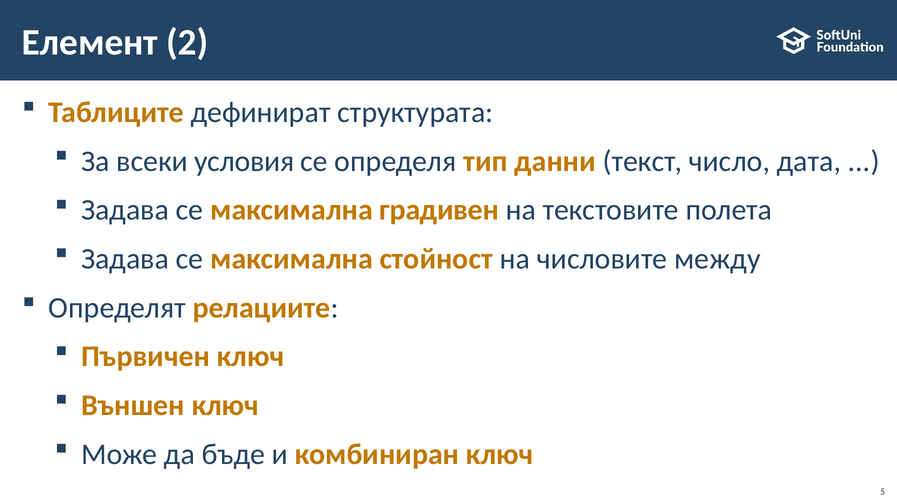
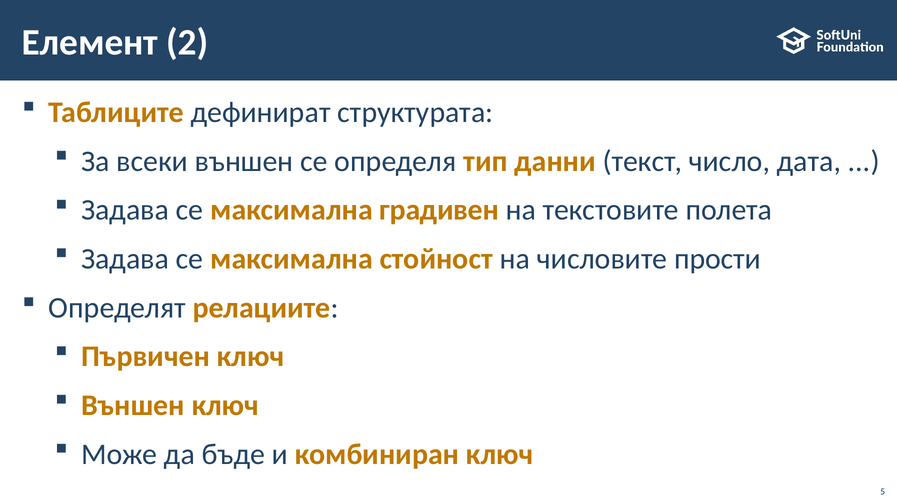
всеки условия: условия -> външен
между: между -> прости
